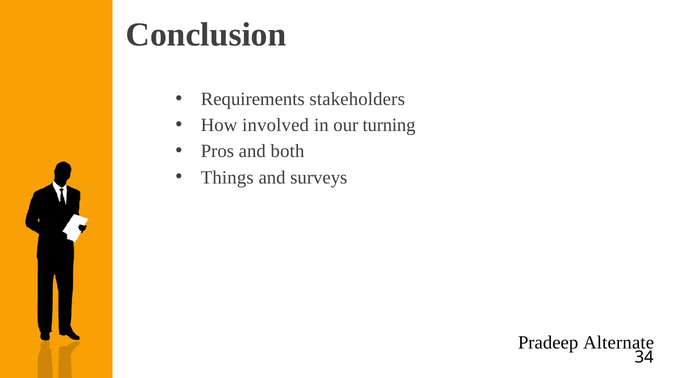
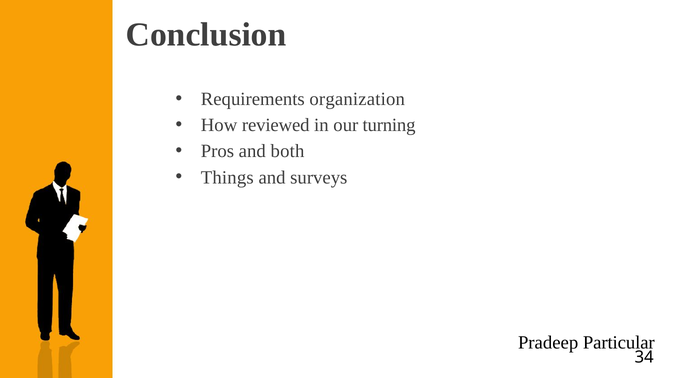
stakeholders: stakeholders -> organization
involved: involved -> reviewed
Alternate: Alternate -> Particular
